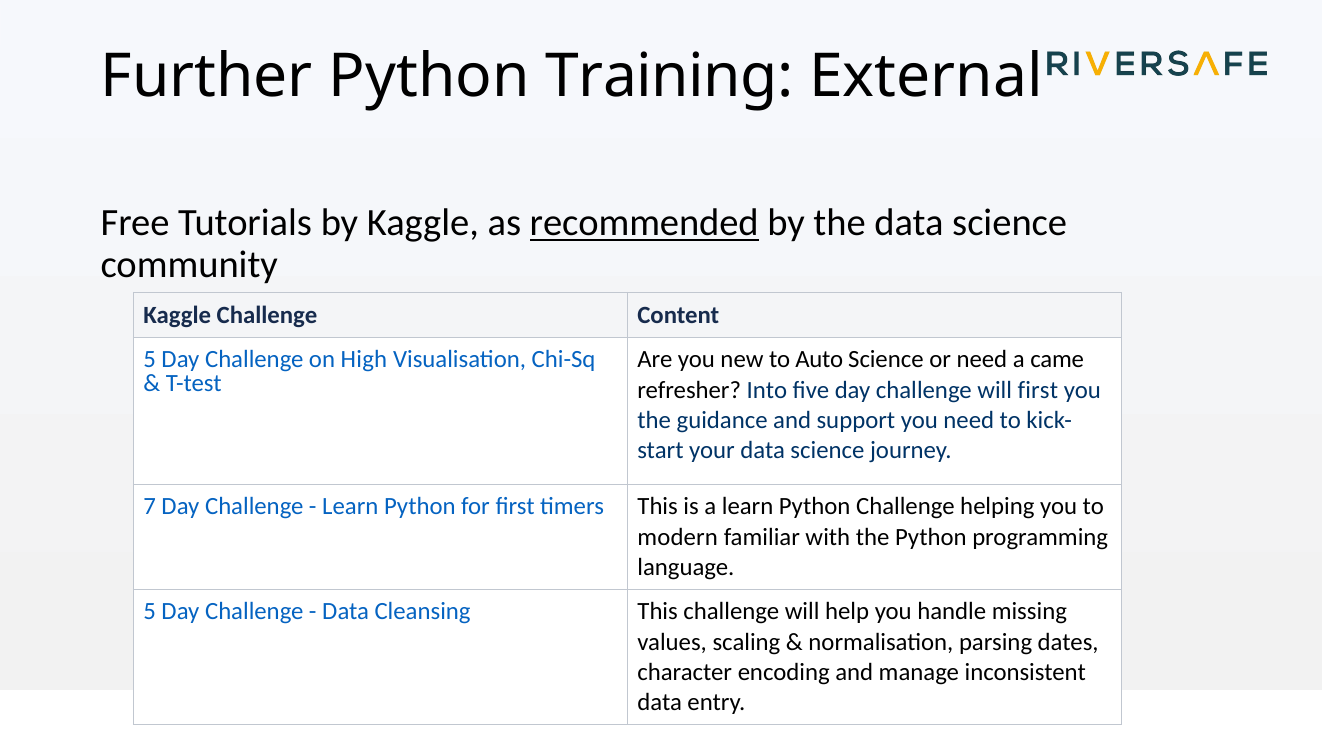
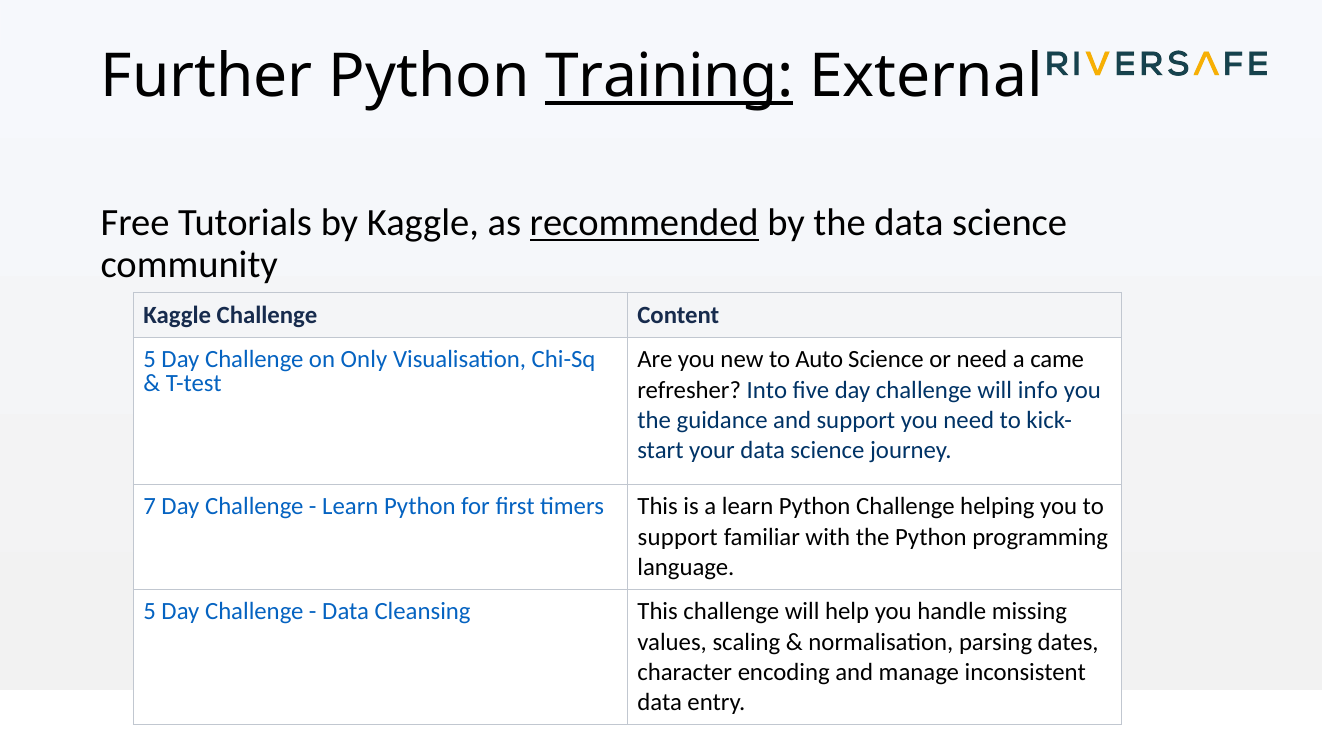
Training underline: none -> present
High: High -> Only
will first: first -> info
modern at (678, 537): modern -> support
